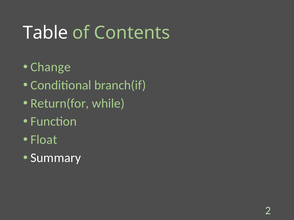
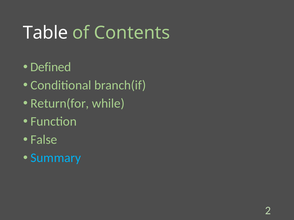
Change: Change -> Defined
Float: Float -> False
Summary colour: white -> light blue
